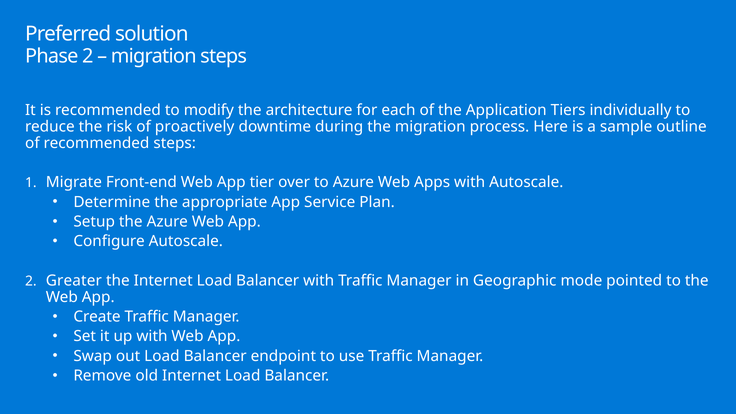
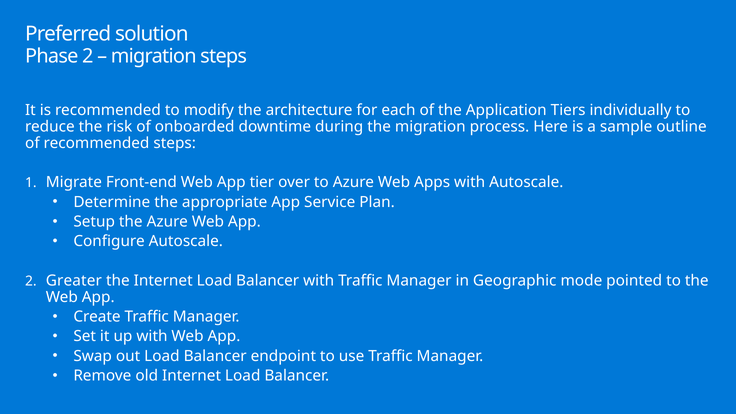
proactively: proactively -> onboarded
